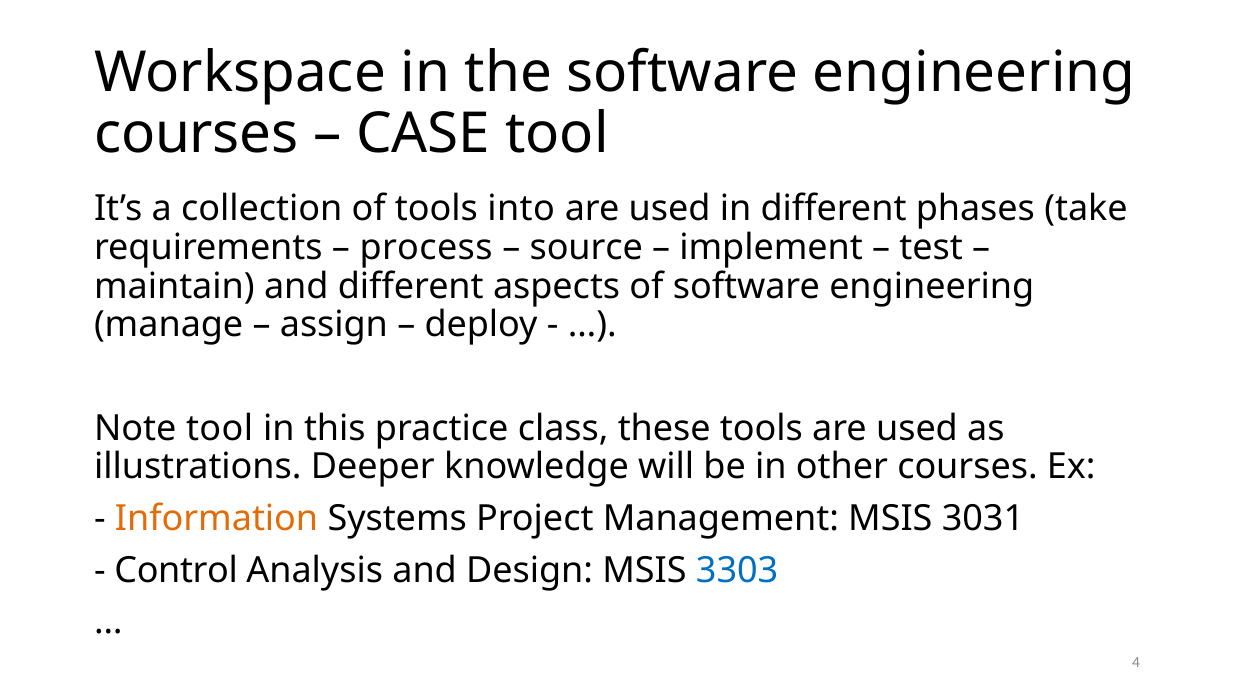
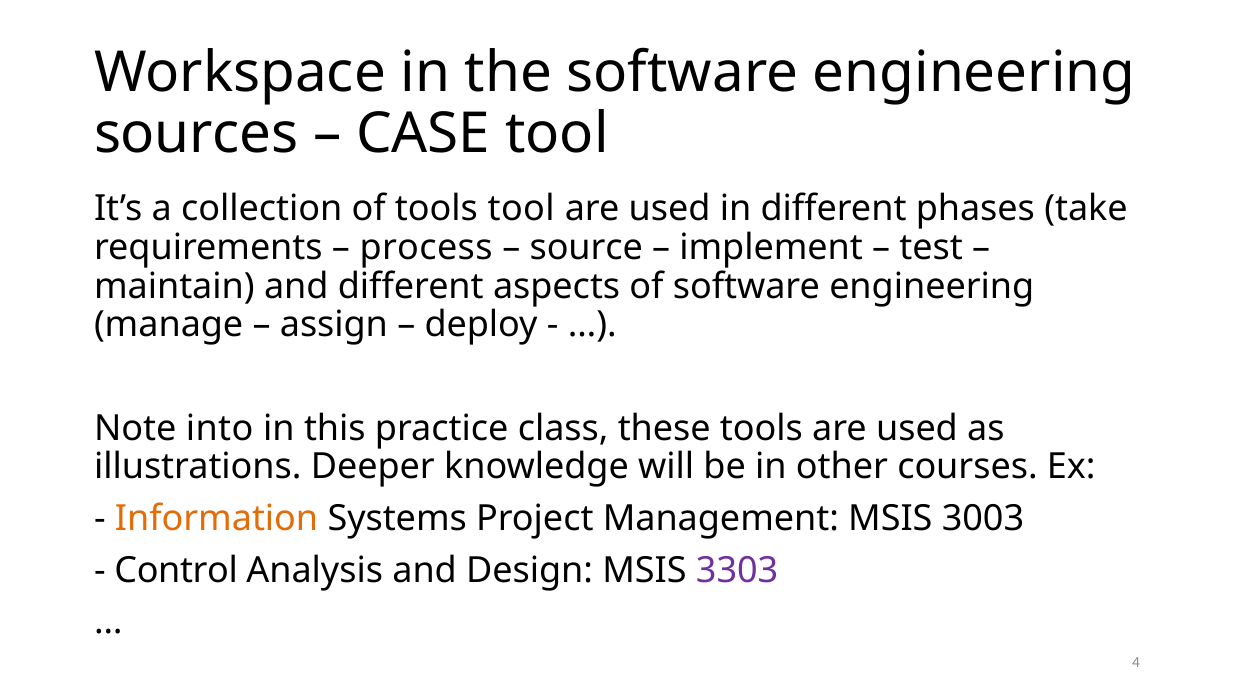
courses at (196, 134): courses -> sources
tools into: into -> tool
Note tool: tool -> into
3031: 3031 -> 3003
3303 colour: blue -> purple
